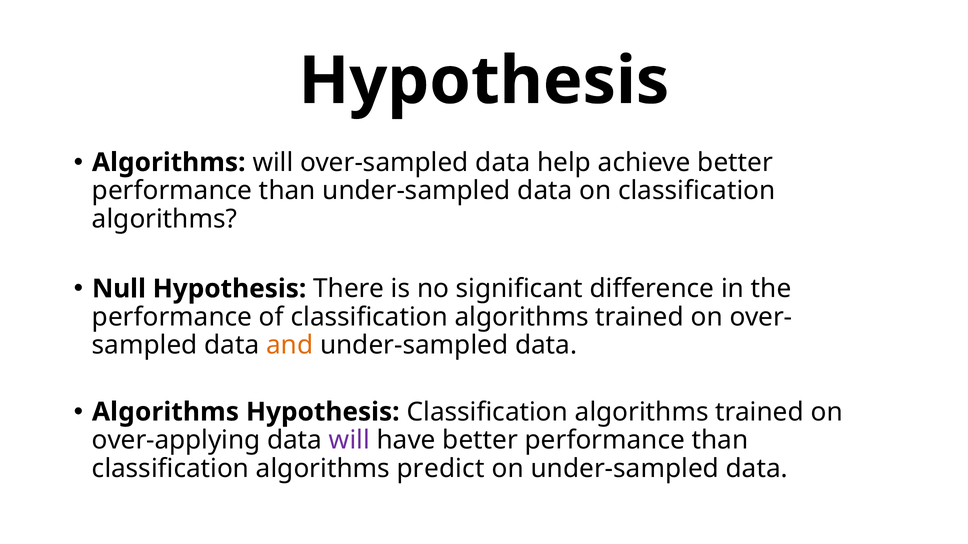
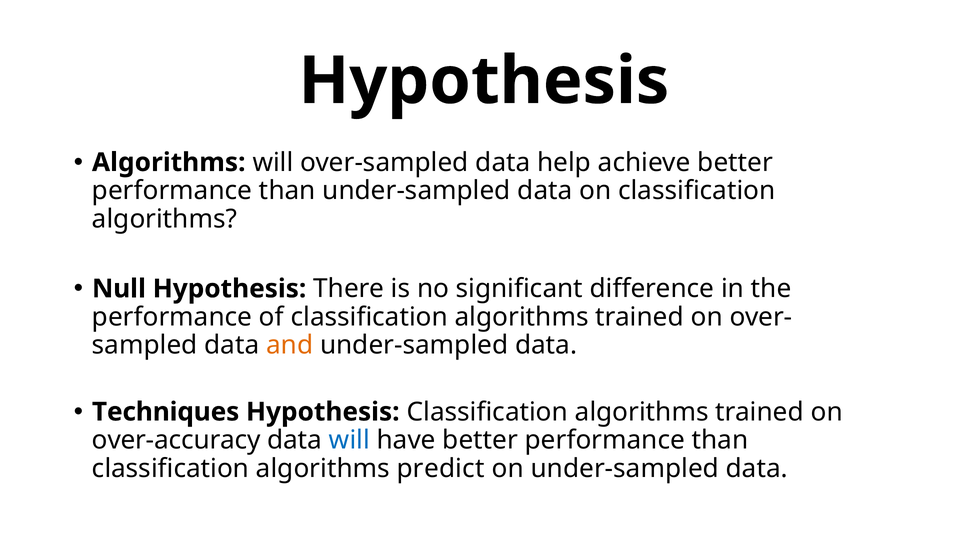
Algorithms at (165, 412): Algorithms -> Techniques
over-applying: over-applying -> over-accuracy
will at (349, 441) colour: purple -> blue
